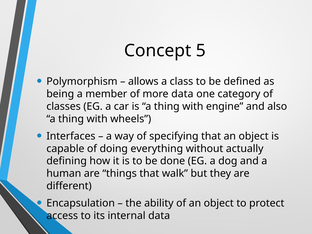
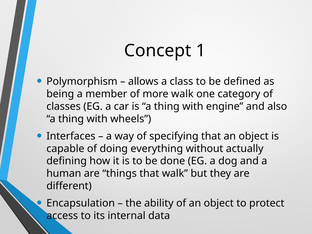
5: 5 -> 1
more data: data -> walk
